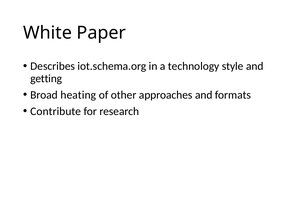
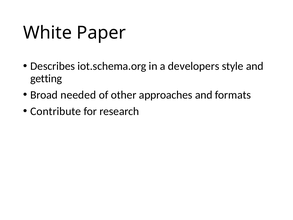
technology: technology -> developers
heating: heating -> needed
